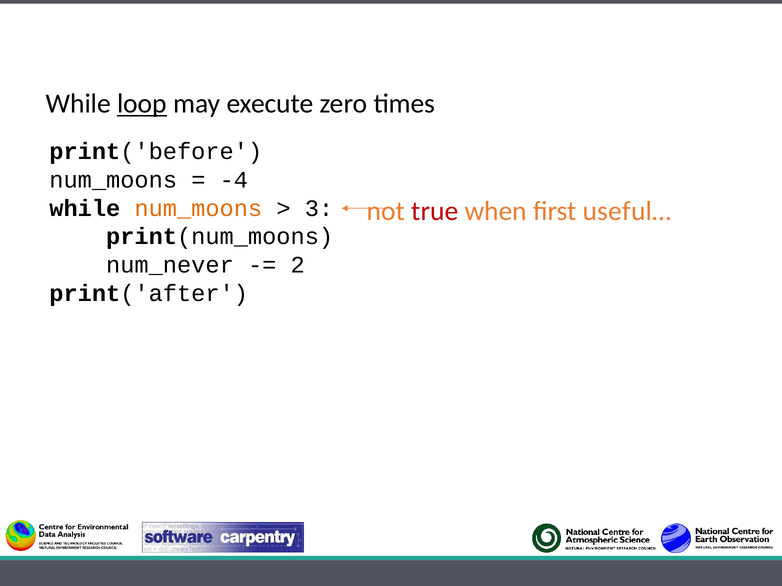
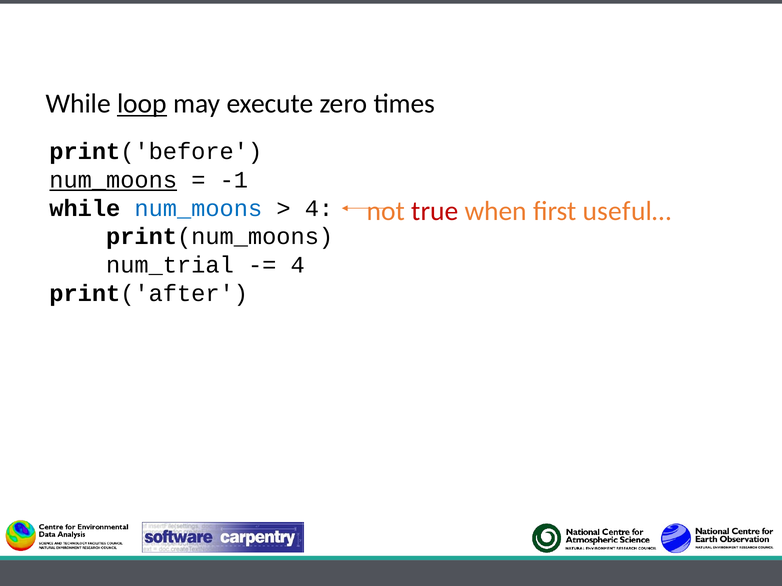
num_moons at (113, 180) underline: none -> present
-4: -4 -> -1
num_moons at (198, 208) colour: orange -> blue
3 at (319, 208): 3 -> 4
num_never: num_never -> num_trial
2 at (298, 265): 2 -> 4
